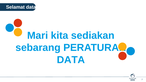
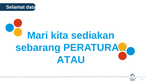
DATA: DATA -> ATAU
